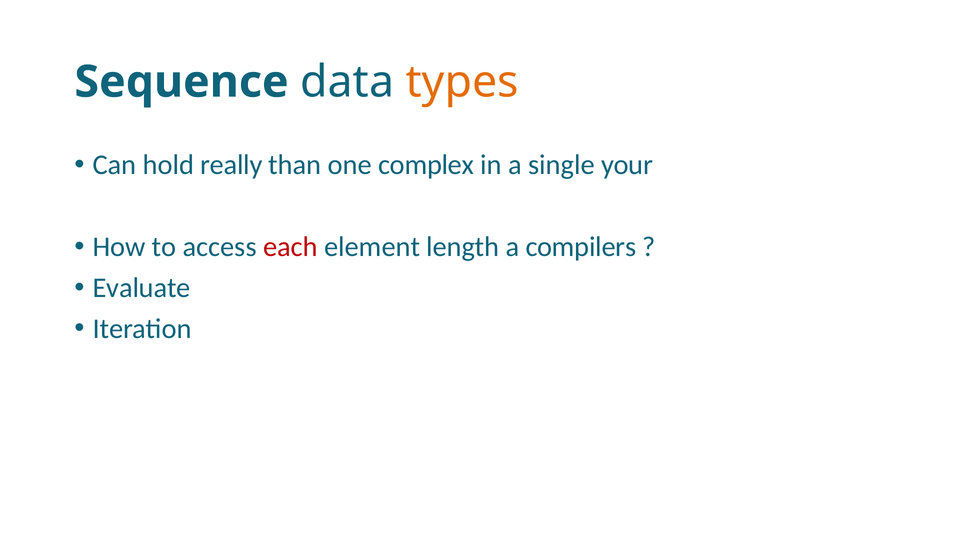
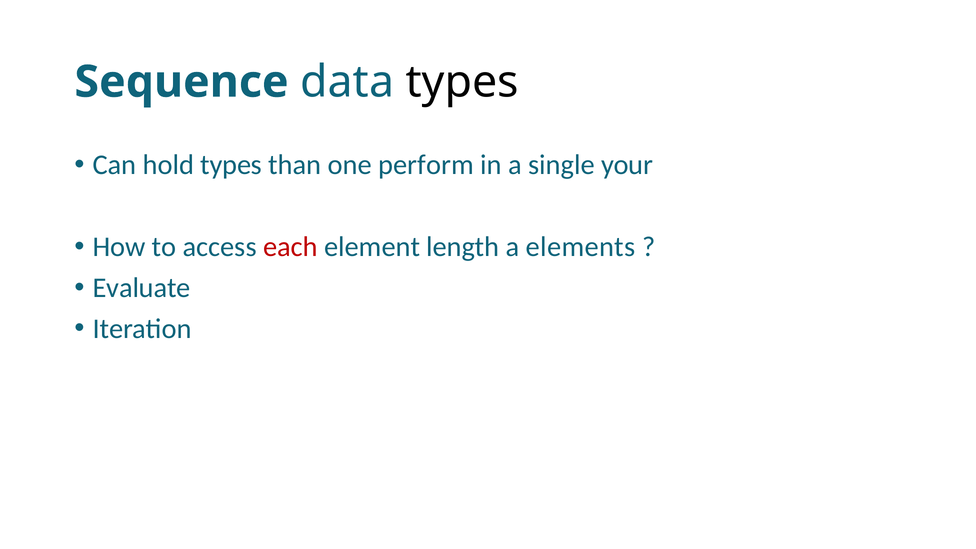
types at (462, 82) colour: orange -> black
hold really: really -> types
complex: complex -> perform
compilers: compilers -> elements
